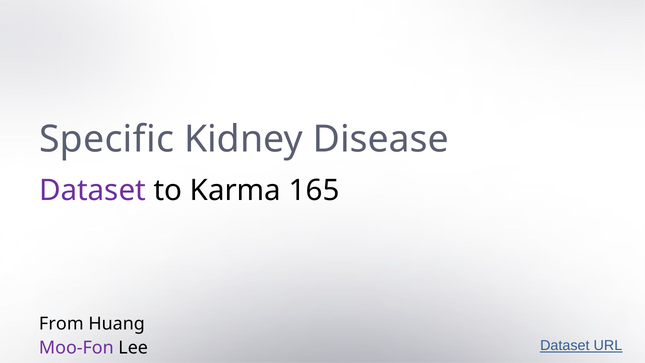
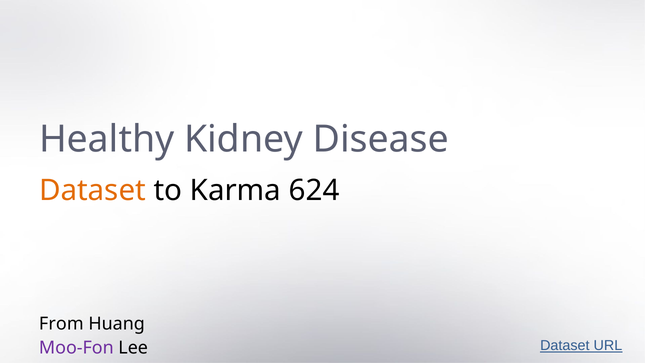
Specific: Specific -> Healthy
Dataset at (92, 190) colour: purple -> orange
165: 165 -> 624
